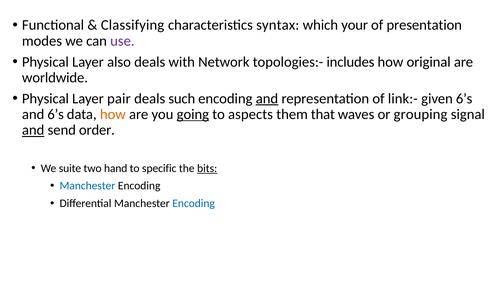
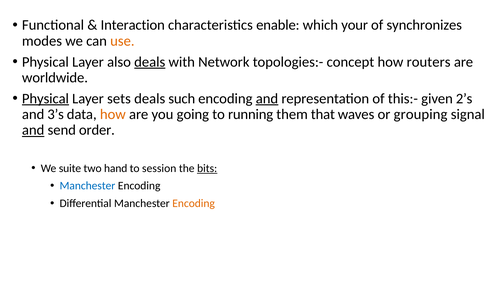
Classifying: Classifying -> Interaction
syntax: syntax -> enable
presentation: presentation -> synchronizes
use colour: purple -> orange
deals at (150, 62) underline: none -> present
includes: includes -> concept
original: original -> routers
Physical at (45, 99) underline: none -> present
pair: pair -> sets
link:-: link:- -> this:-
given 6’s: 6’s -> 2’s
and 6’s: 6’s -> 3’s
going underline: present -> none
aspects: aspects -> running
specific: specific -> session
Encoding at (194, 204) colour: blue -> orange
